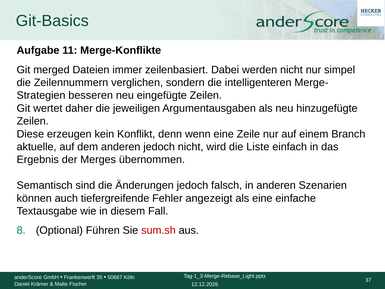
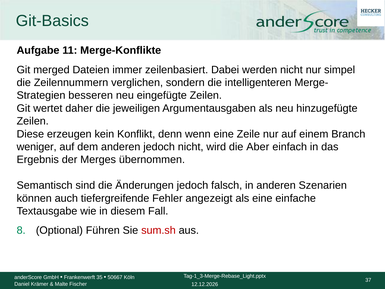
aktuelle: aktuelle -> weniger
Liste: Liste -> Aber
